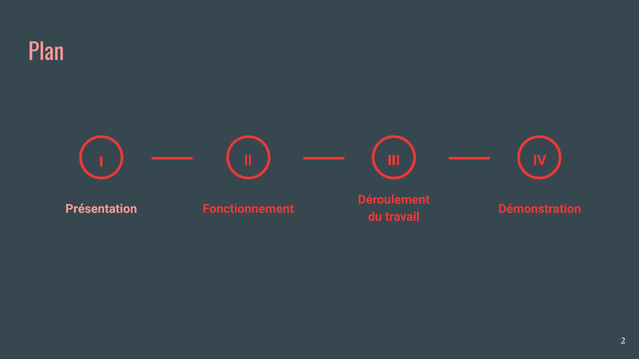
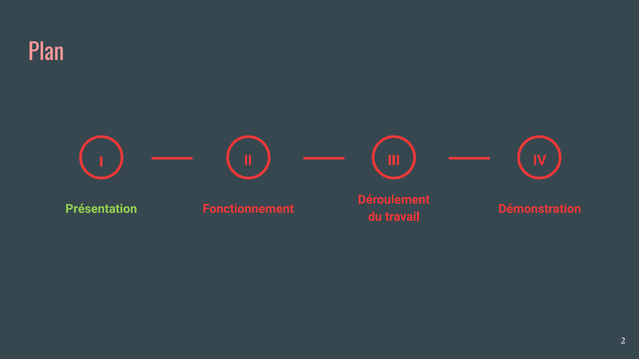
Présentation colour: pink -> light green
